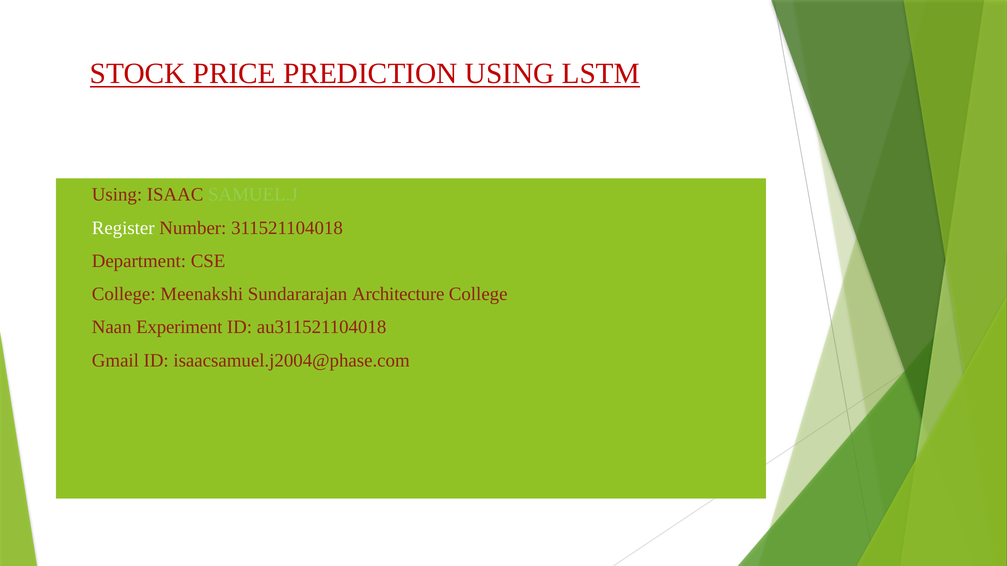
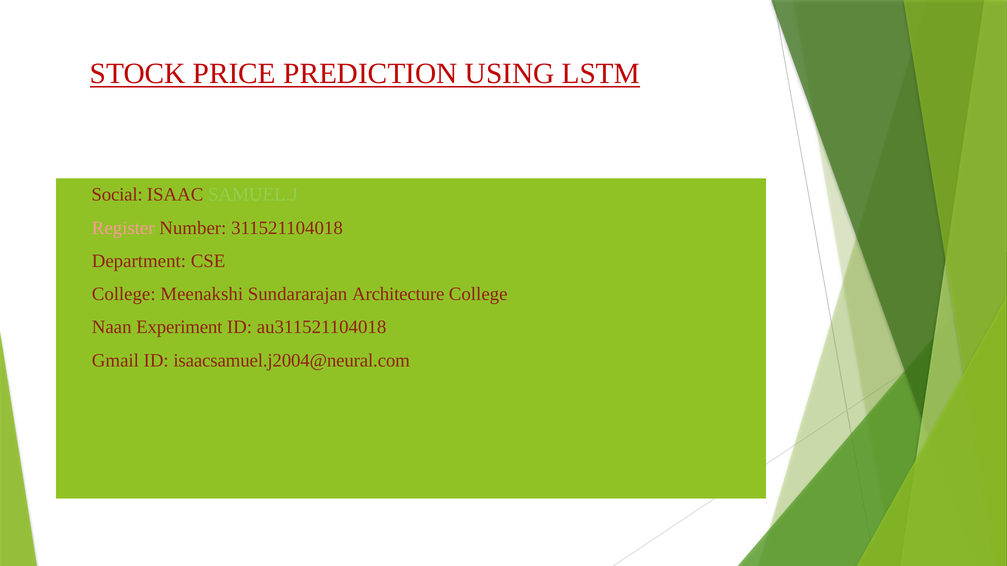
Using at (117, 195): Using -> Social
Register colour: white -> pink
isaacsamuel.j2004@phase.com: isaacsamuel.j2004@phase.com -> isaacsamuel.j2004@neural.com
